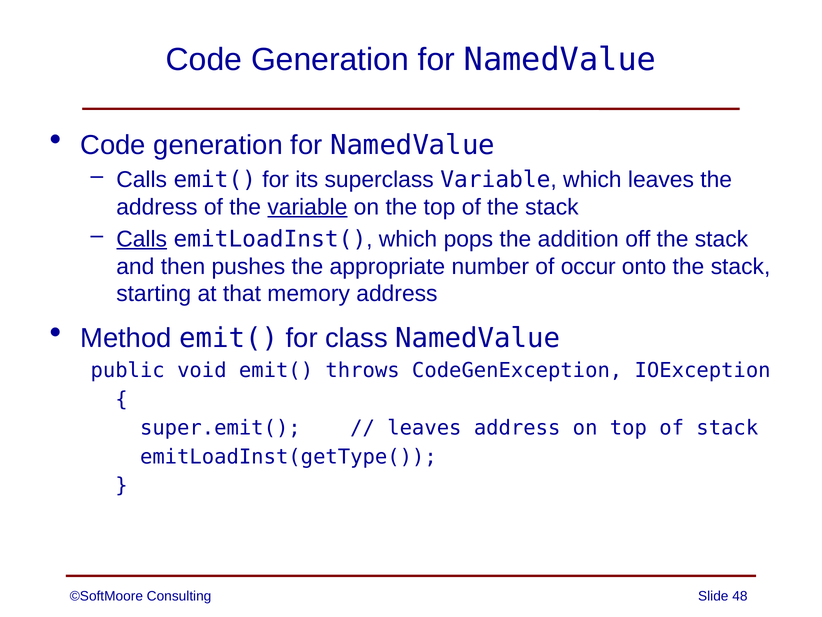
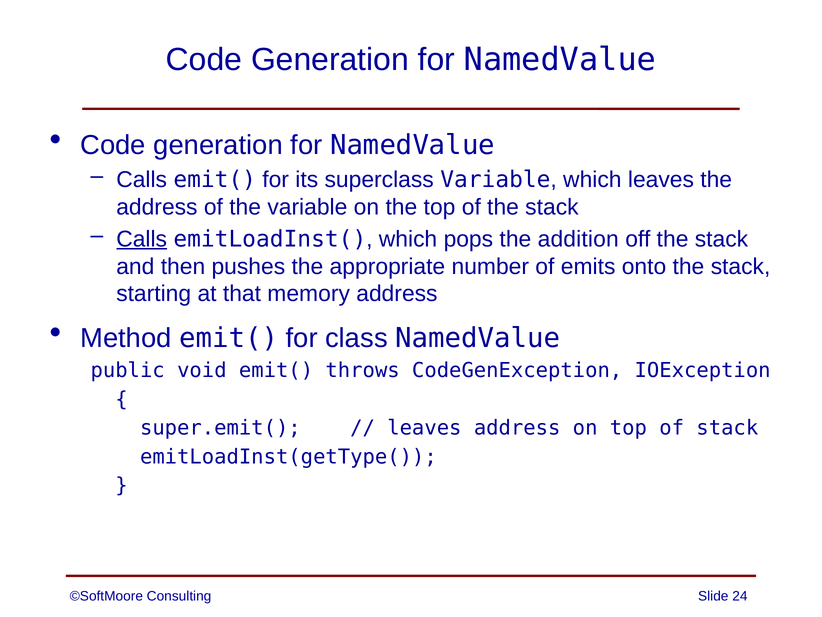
variable at (307, 207) underline: present -> none
occur: occur -> emits
48: 48 -> 24
